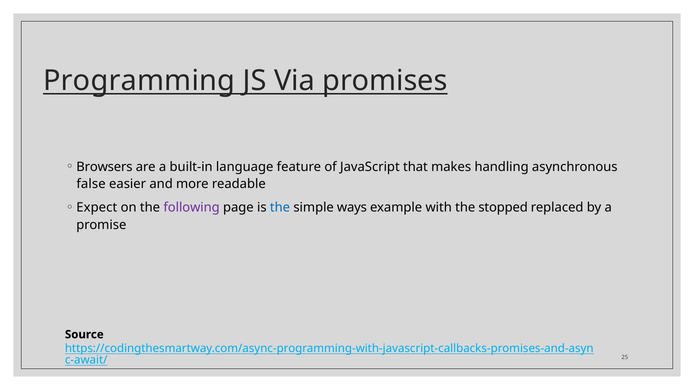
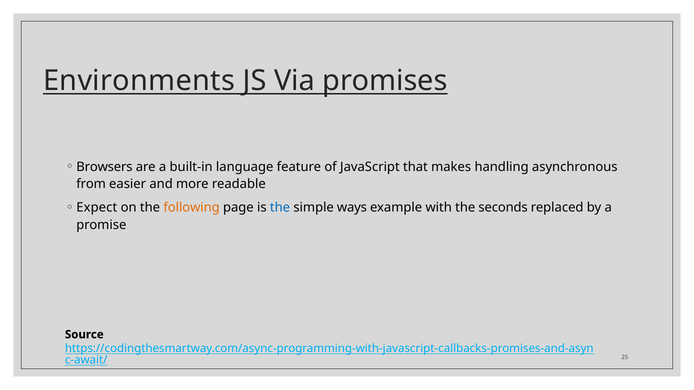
Programming: Programming -> Environments
false: false -> from
following colour: purple -> orange
stopped: stopped -> seconds
